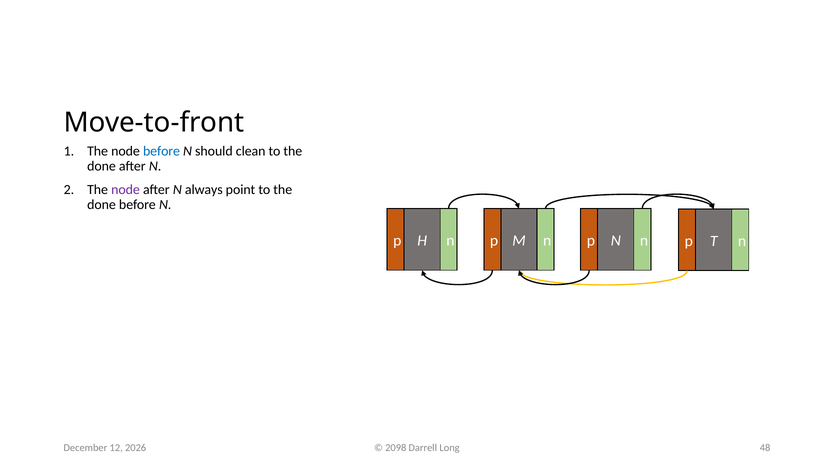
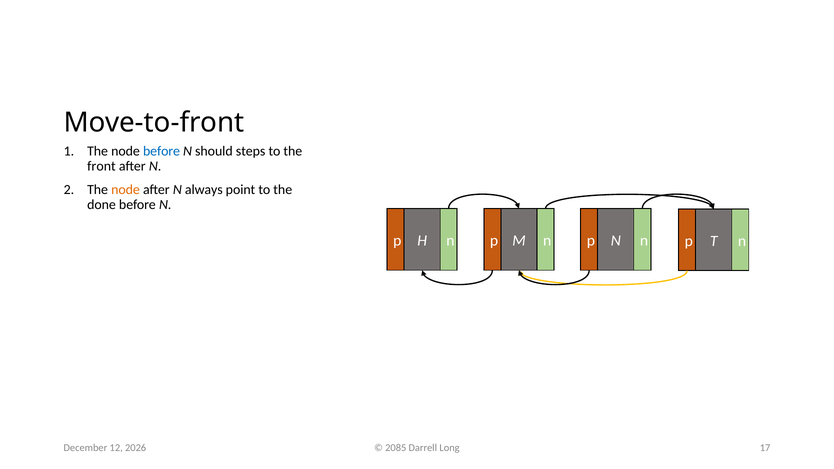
clean: clean -> steps
done at (102, 166): done -> front
node at (126, 190) colour: purple -> orange
2098: 2098 -> 2085
48: 48 -> 17
